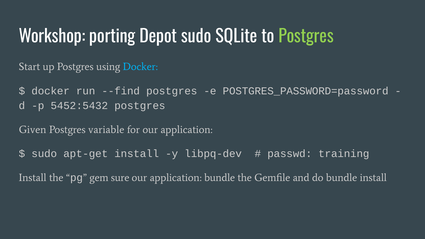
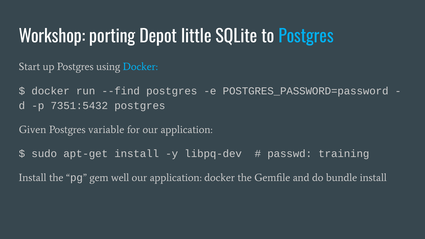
Depot sudo: sudo -> little
Postgres at (306, 37) colour: light green -> light blue
5452:5432: 5452:5432 -> 7351:5432
sure: sure -> well
application bundle: bundle -> docker
